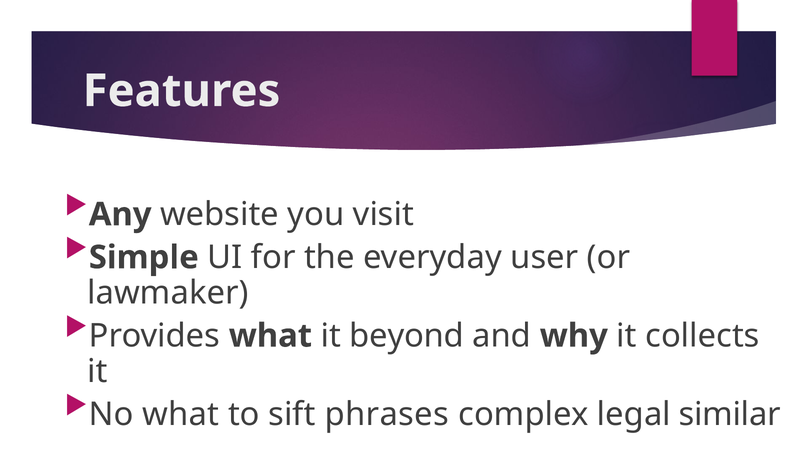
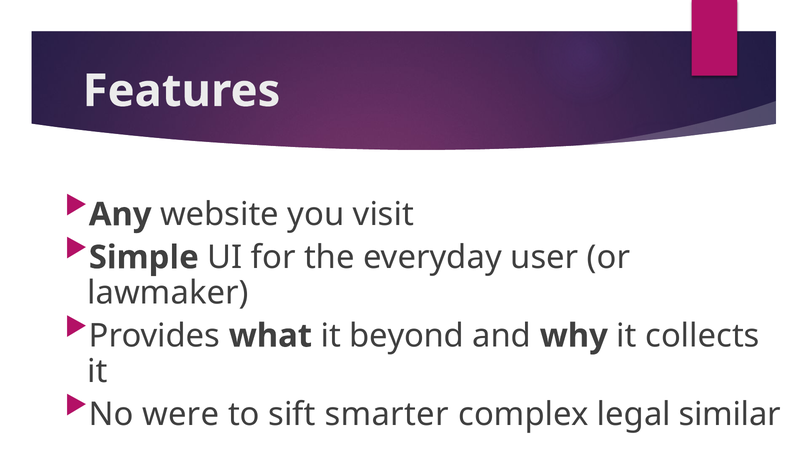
No what: what -> were
phrases: phrases -> smarter
